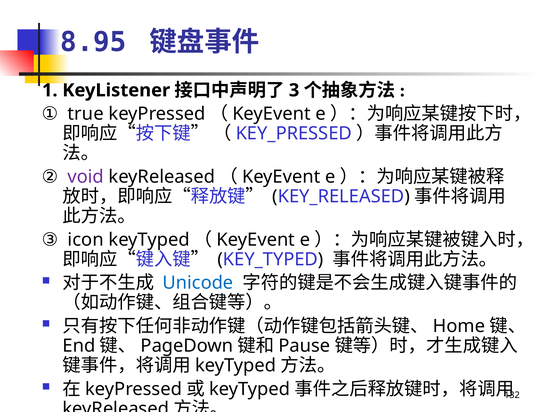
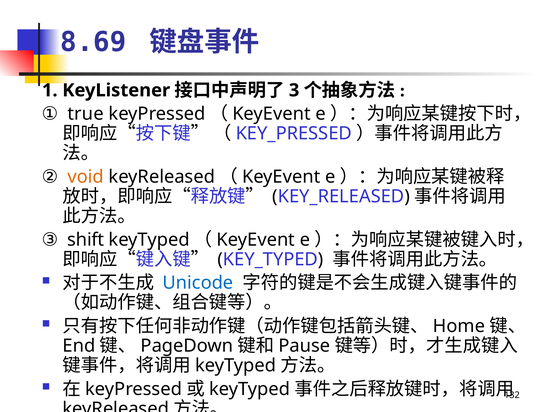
8.95: 8.95 -> 8.69
void colour: purple -> orange
icon: icon -> shift
